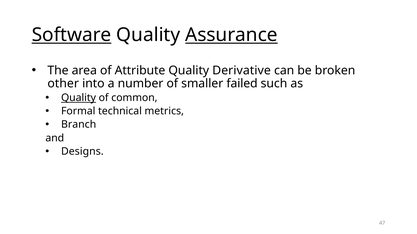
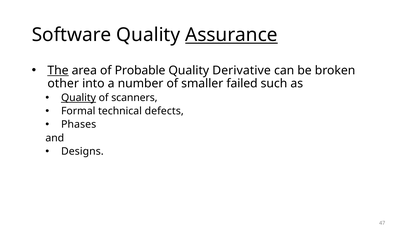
Software underline: present -> none
The underline: none -> present
Attribute: Attribute -> Probable
common: common -> scanners
metrics: metrics -> defects
Branch: Branch -> Phases
